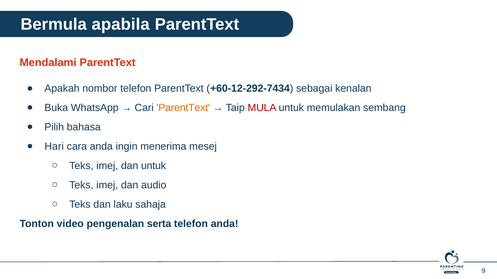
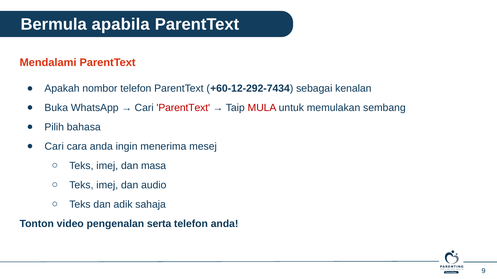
ParentText at (183, 108) colour: orange -> red
Hari at (54, 147): Hari -> Cari
dan untuk: untuk -> masa
laku: laku -> adik
